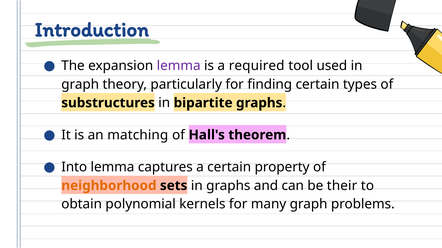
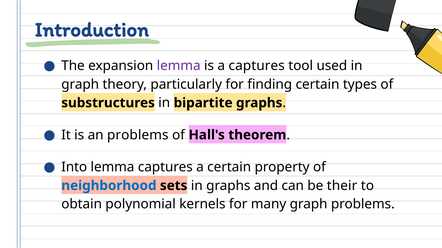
a required: required -> captures
an matching: matching -> problems
neighborhood colour: orange -> blue
